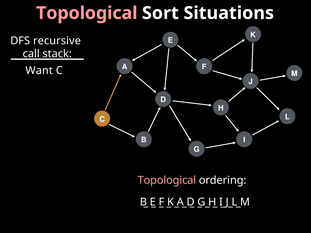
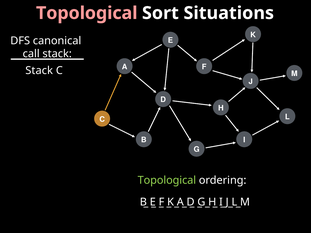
recursive: recursive -> canonical
Want at (39, 71): Want -> Stack
Topological at (167, 180) colour: pink -> light green
